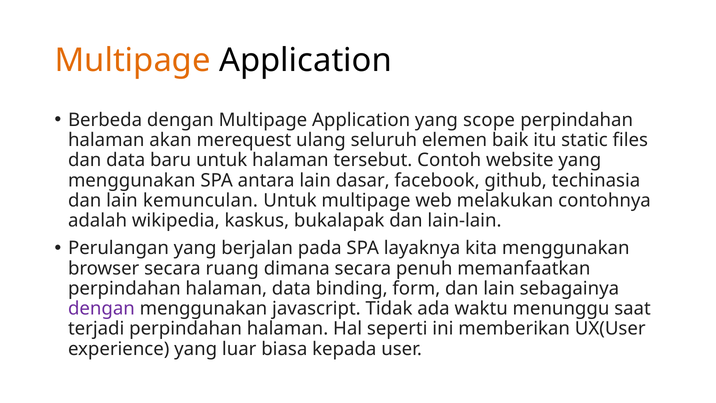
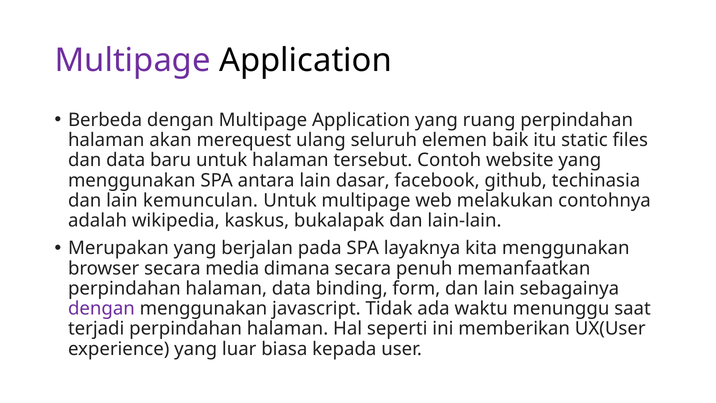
Multipage at (133, 60) colour: orange -> purple
scope: scope -> ruang
Perulangan: Perulangan -> Merupakan
ruang: ruang -> media
